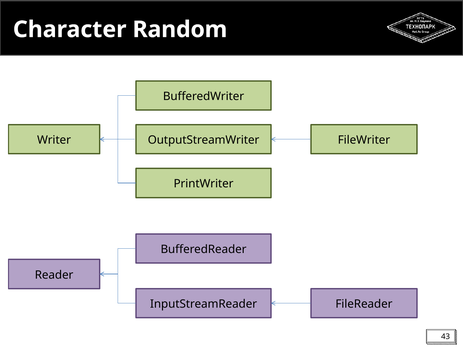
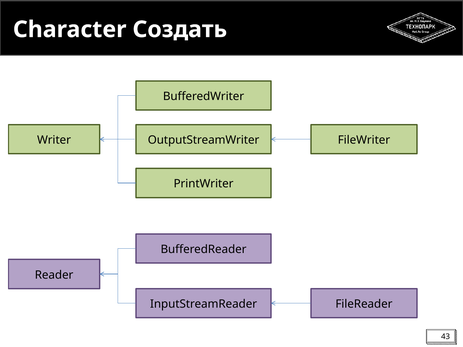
Random: Random -> Создать
